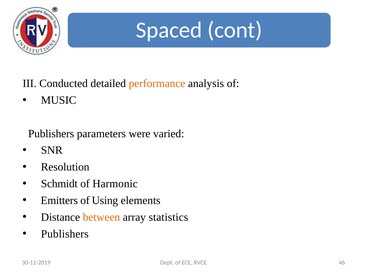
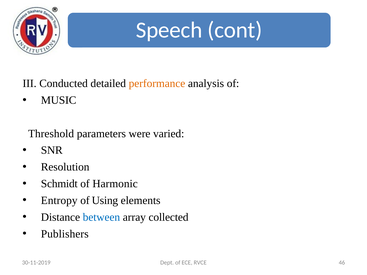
Spaced: Spaced -> Speech
Publishers at (51, 134): Publishers -> Threshold
Emitters: Emitters -> Entropy
between colour: orange -> blue
statistics: statistics -> collected
